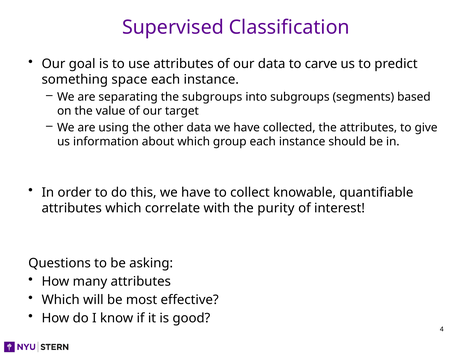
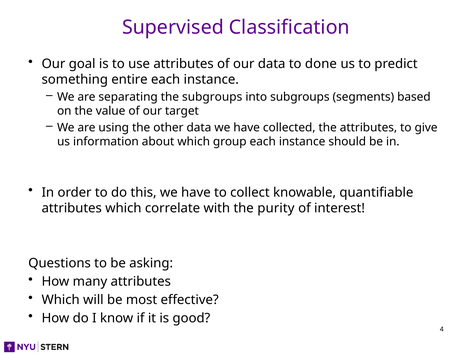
carve: carve -> done
space: space -> entire
